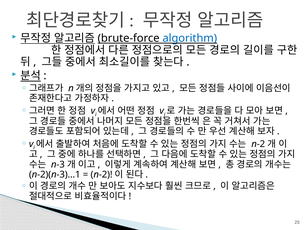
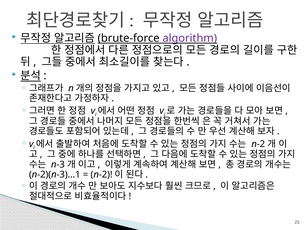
algorithm colour: blue -> purple
